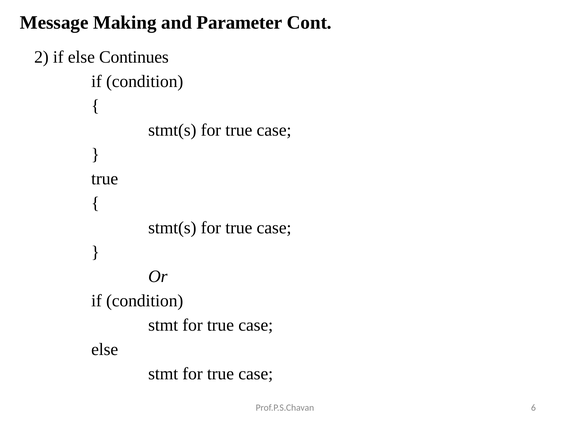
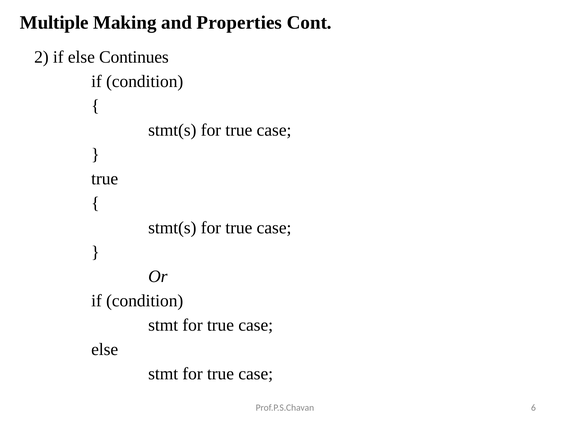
Message: Message -> Multiple
Parameter: Parameter -> Properties
